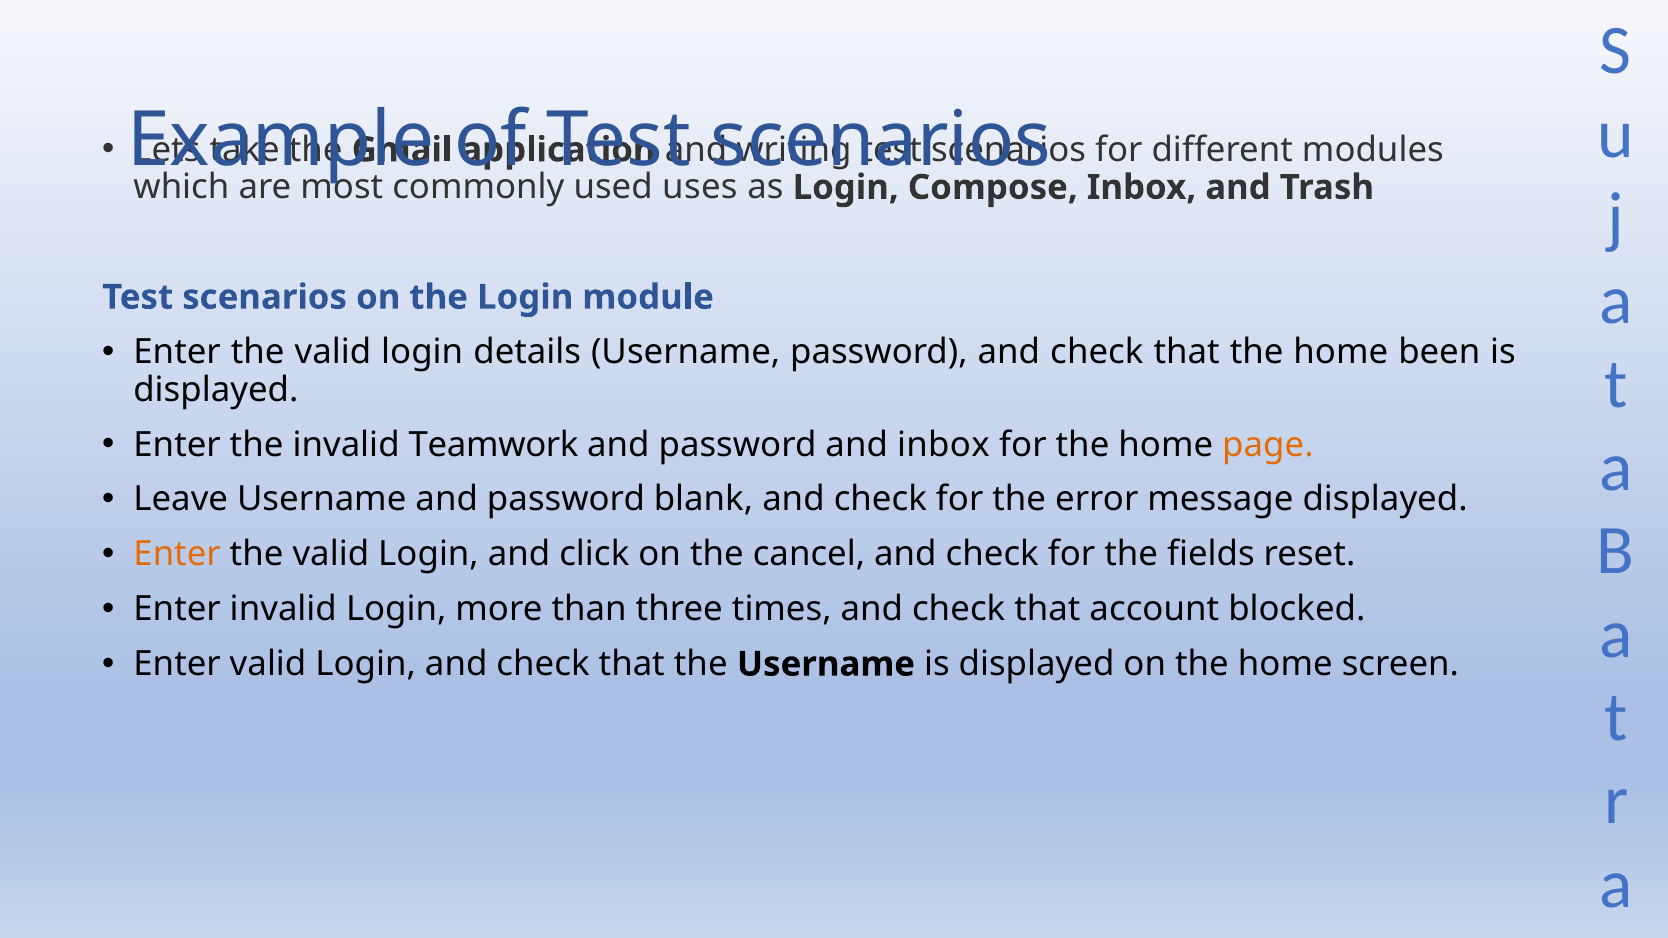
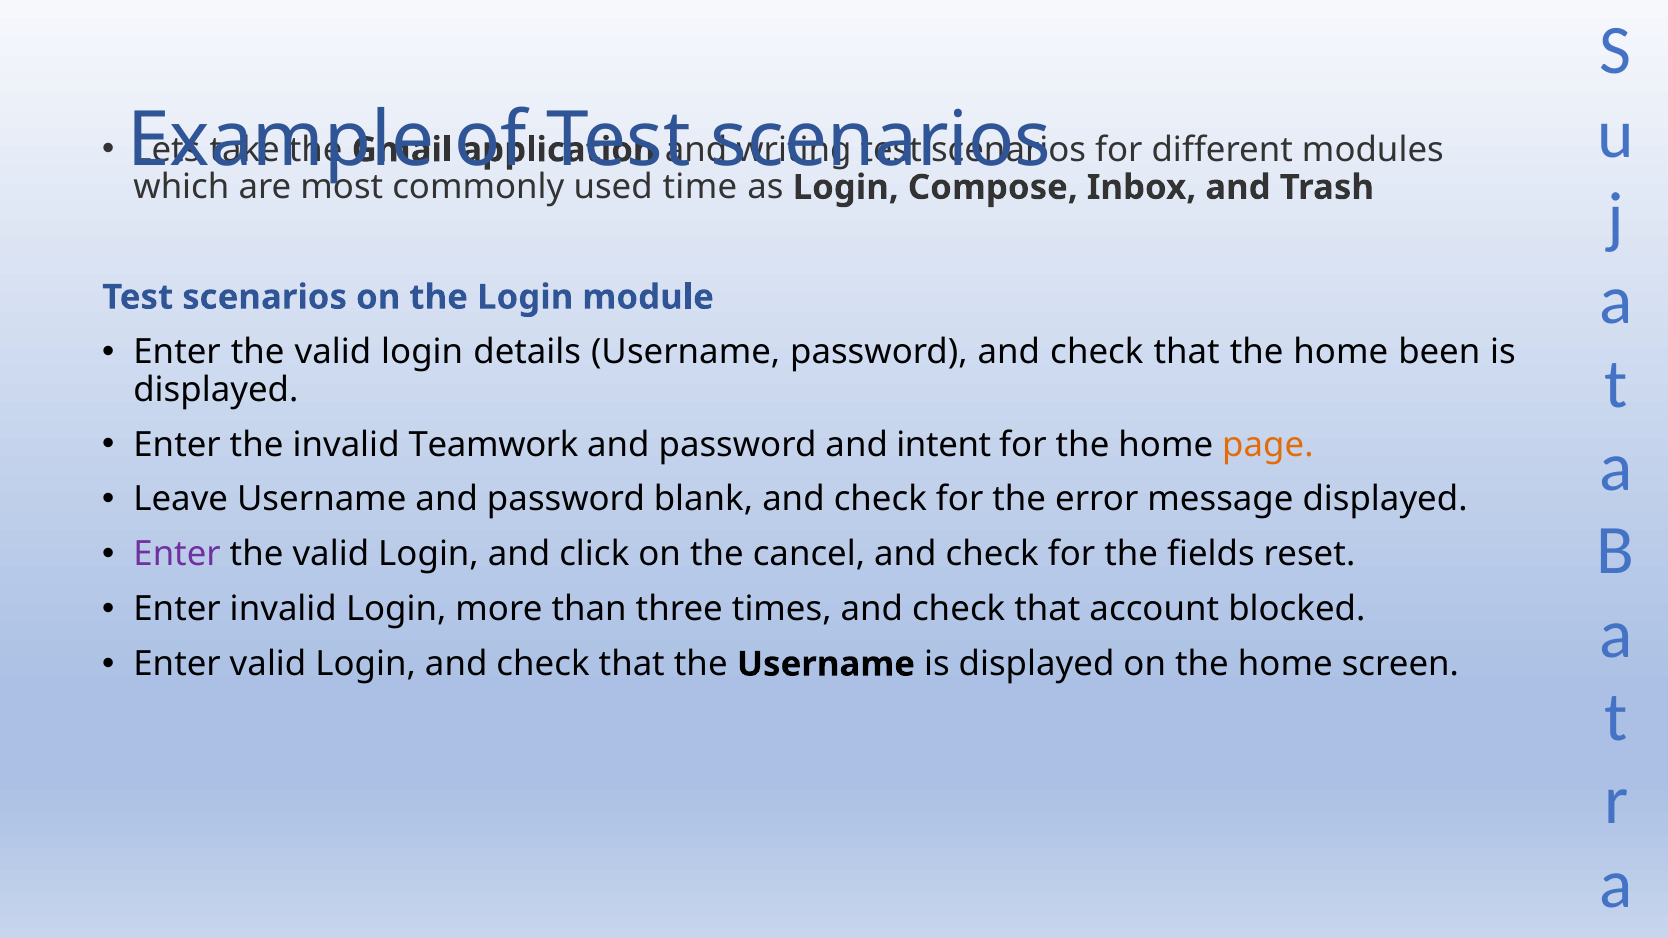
uses: uses -> time
and inbox: inbox -> intent
Enter at (177, 554) colour: orange -> purple
